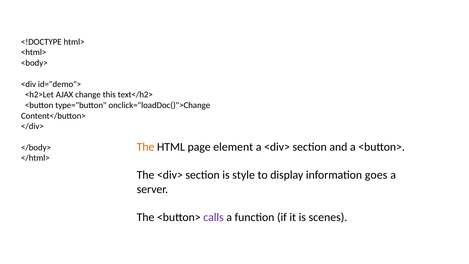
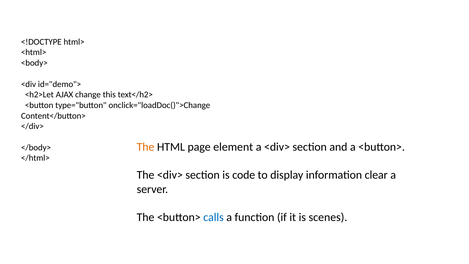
style: style -> code
goes: goes -> clear
calls colour: purple -> blue
